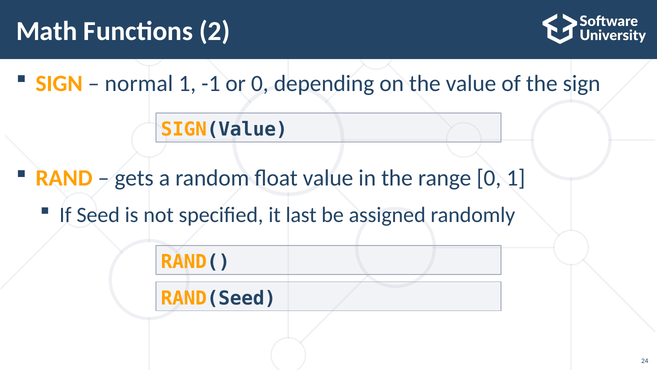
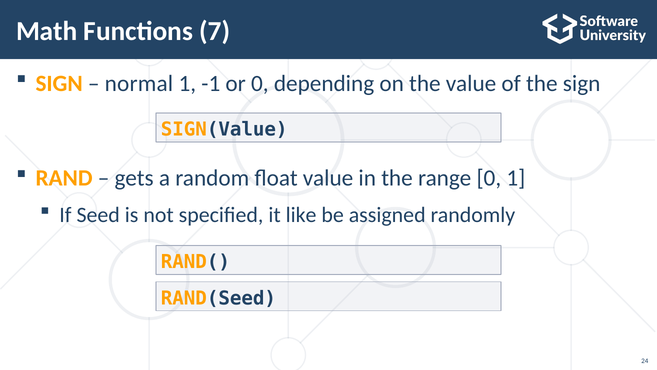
2: 2 -> 7
last: last -> like
